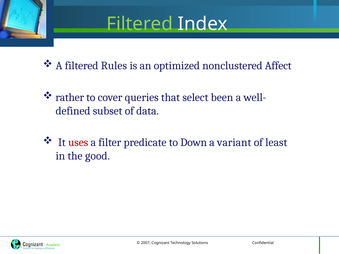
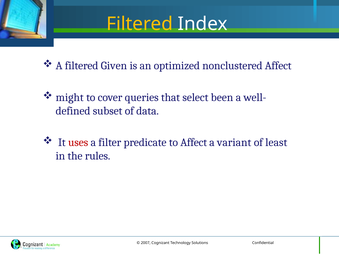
Filtered at (140, 24) colour: light green -> yellow
Rules: Rules -> Given
rather: rather -> might
to Down: Down -> Affect
good: good -> rules
